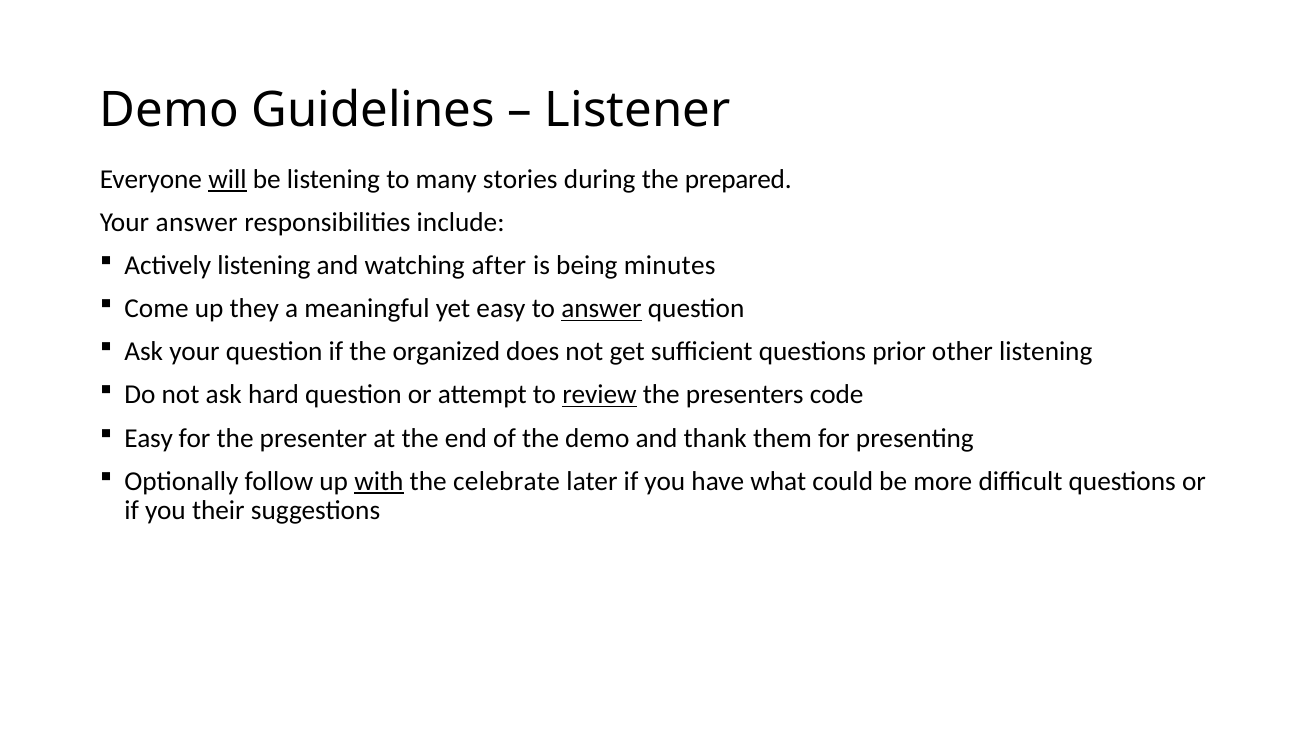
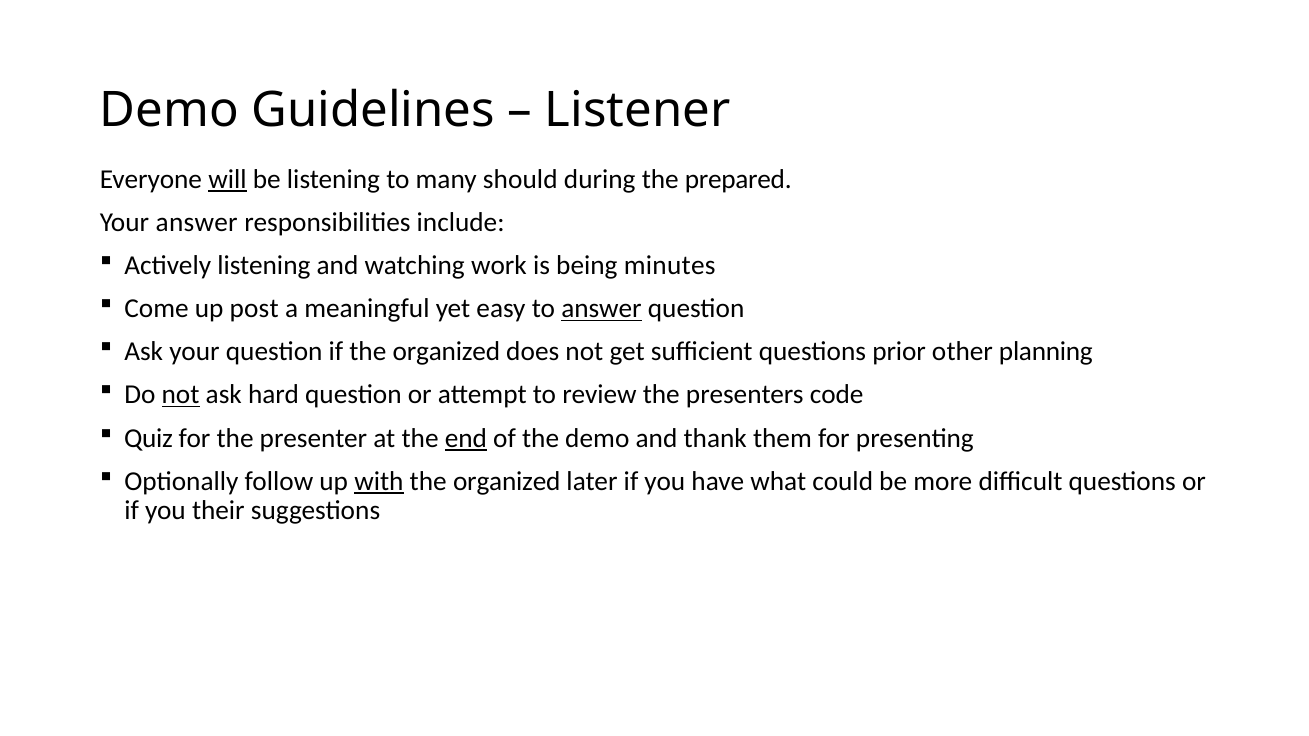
stories: stories -> should
after: after -> work
they: they -> post
other listening: listening -> planning
not at (181, 395) underline: none -> present
review underline: present -> none
Easy at (149, 438): Easy -> Quiz
end underline: none -> present
celebrate at (507, 481): celebrate -> organized
